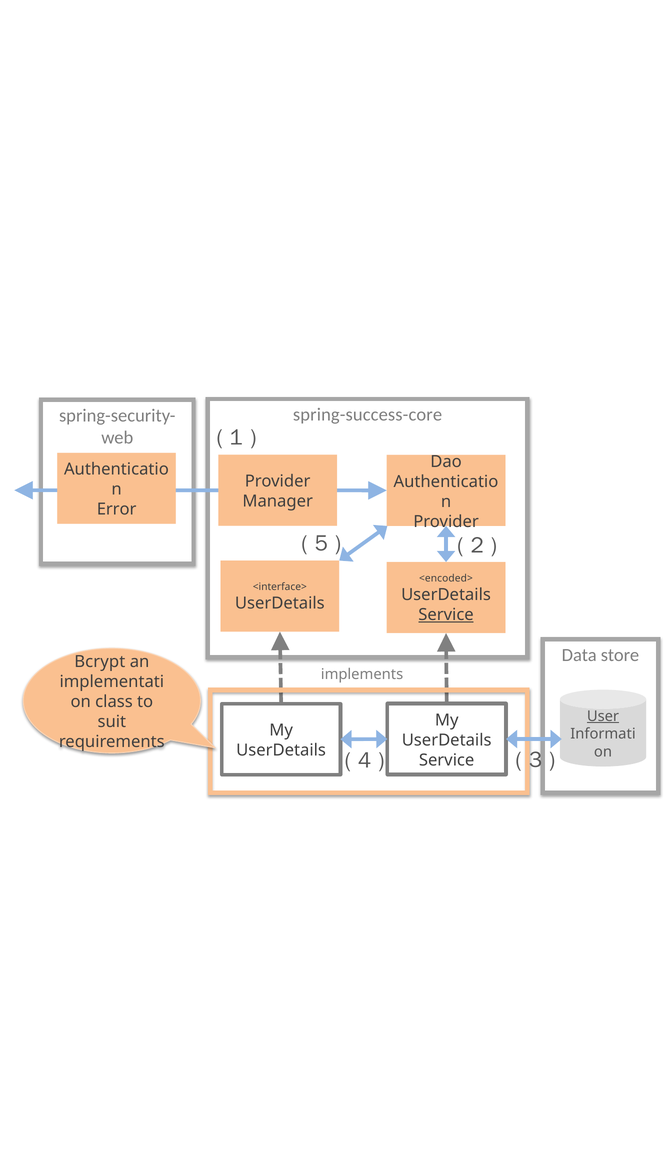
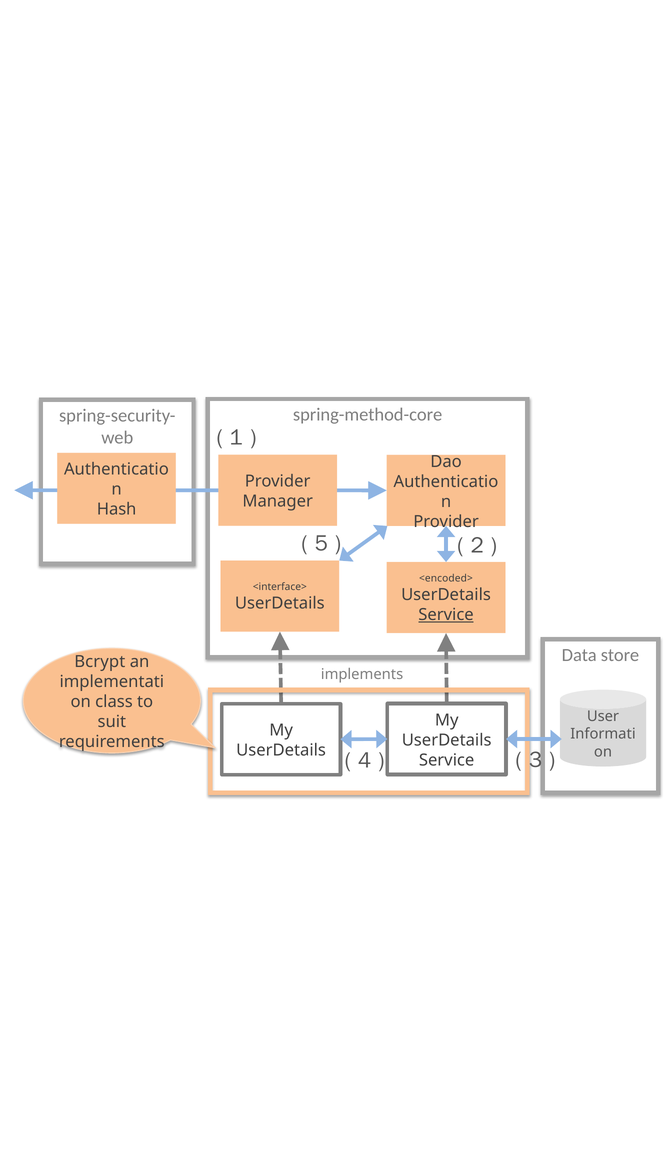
spring-success-core: spring-success-core -> spring-method-core
Error: Error -> Hash
User underline: present -> none
